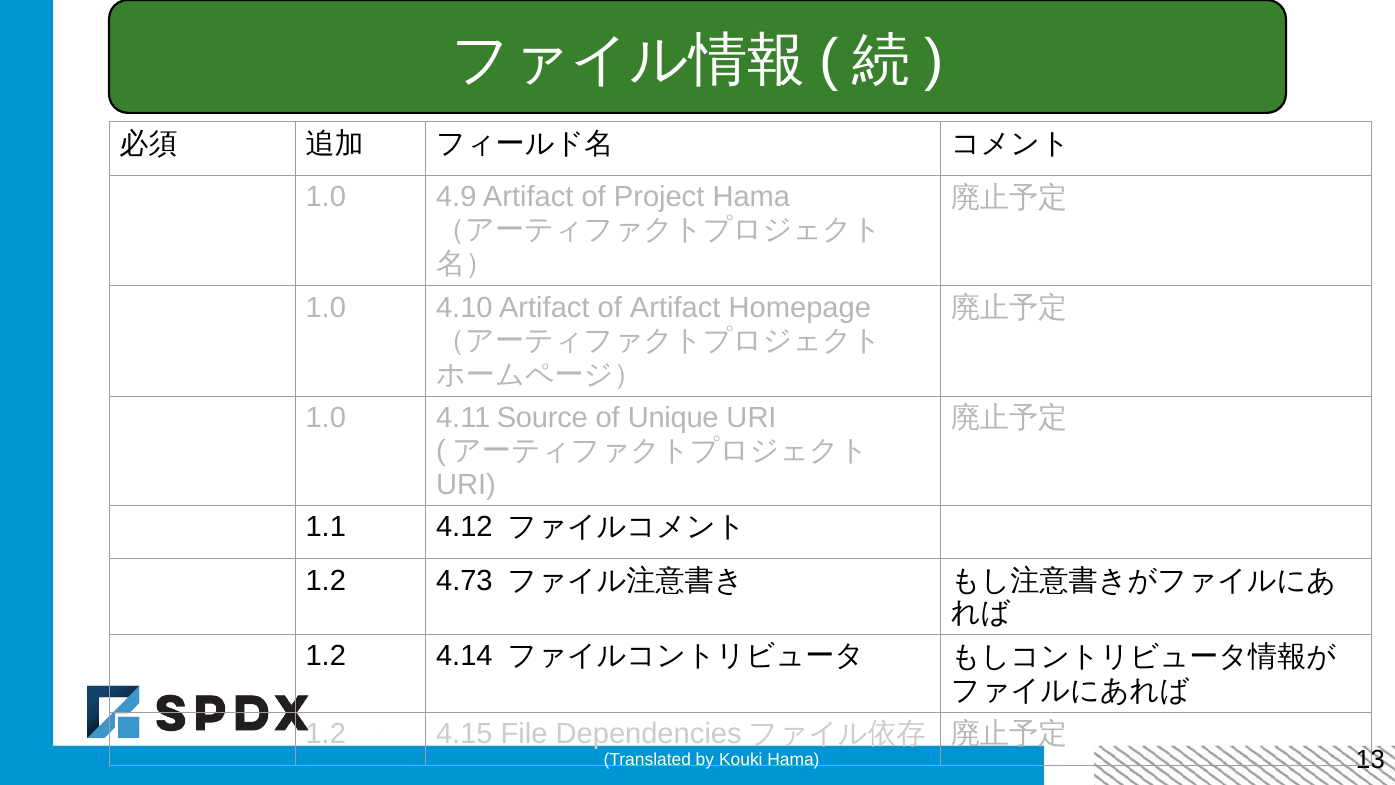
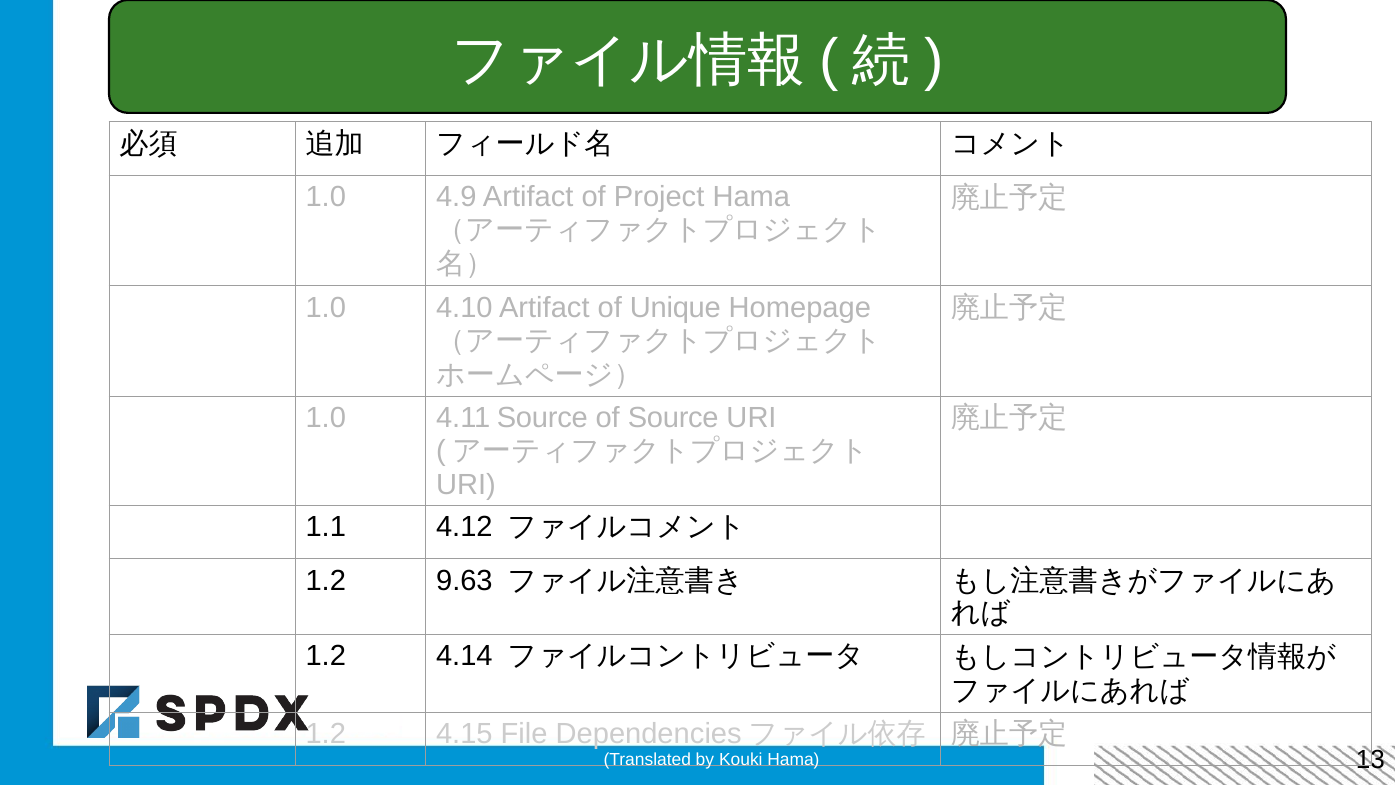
of Artifact: Artifact -> Unique
of Unique: Unique -> Source
4.73: 4.73 -> 9.63
